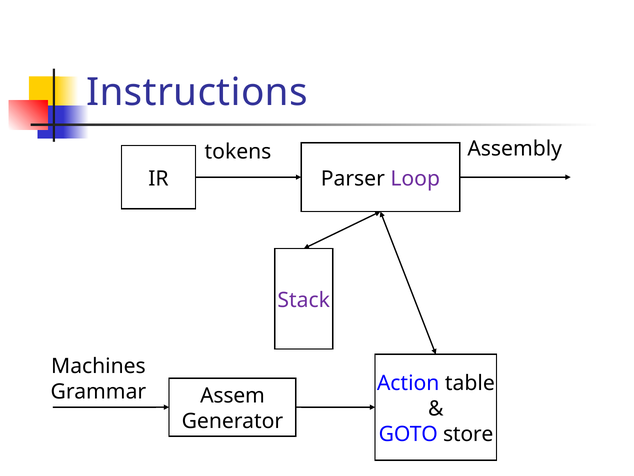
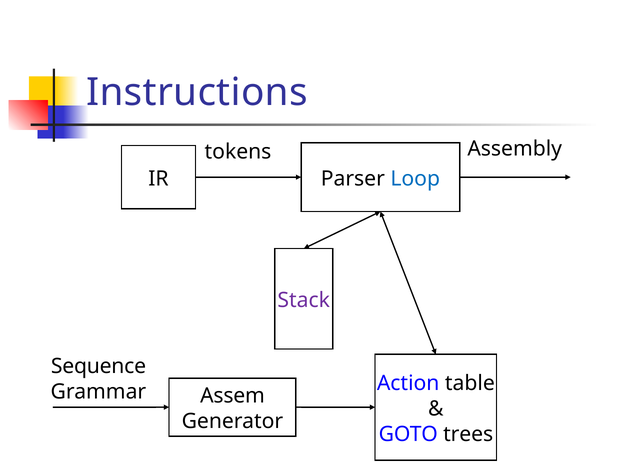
Loop colour: purple -> blue
Machines: Machines -> Sequence
store: store -> trees
